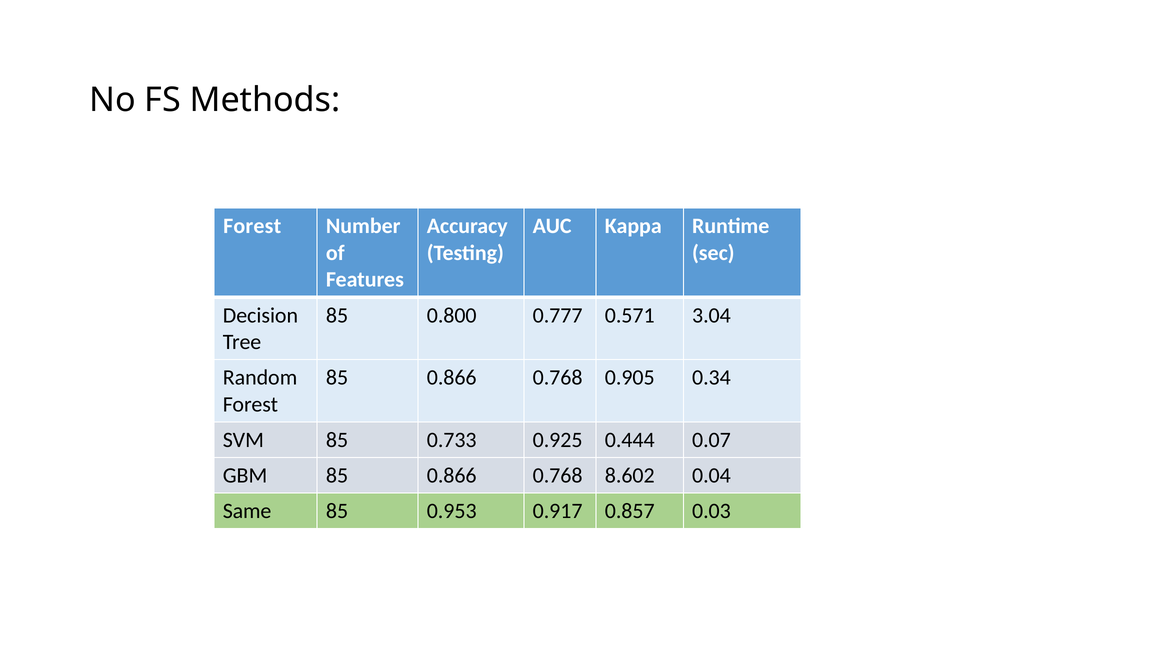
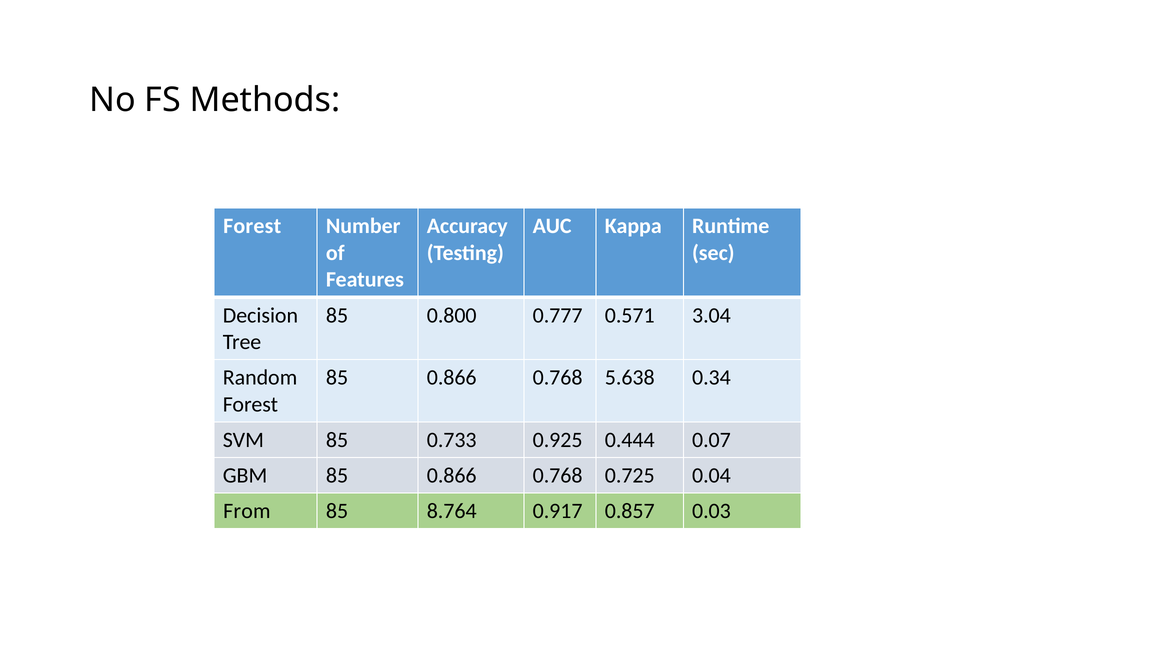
0.905: 0.905 -> 5.638
8.602: 8.602 -> 0.725
Same: Same -> From
0.953: 0.953 -> 8.764
